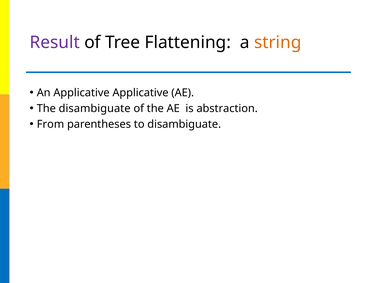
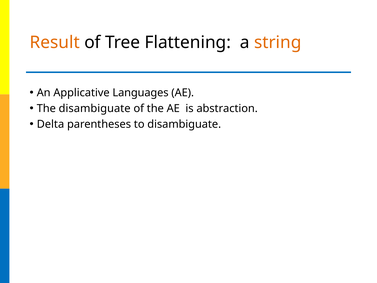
Result colour: purple -> orange
Applicative Applicative: Applicative -> Languages
From: From -> Delta
